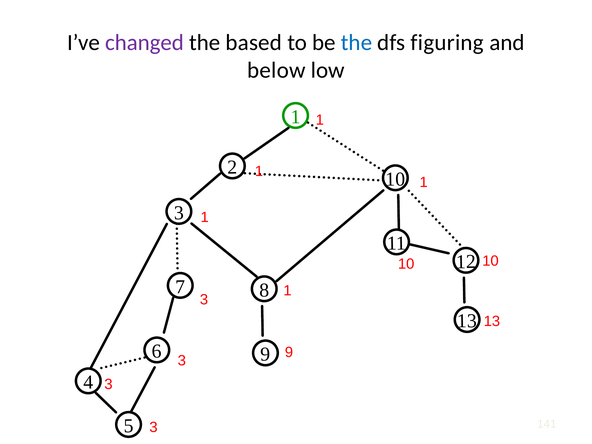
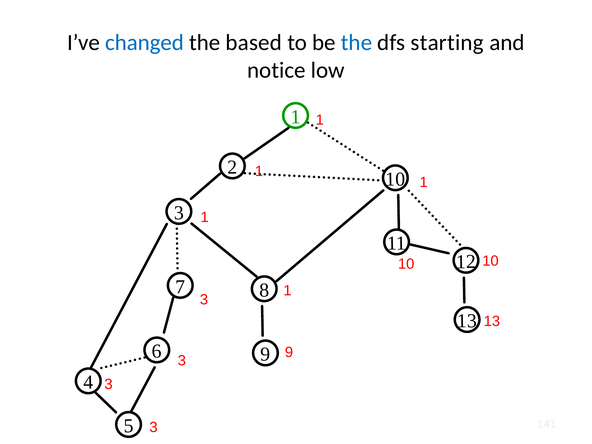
changed colour: purple -> blue
figuring: figuring -> starting
below: below -> notice
